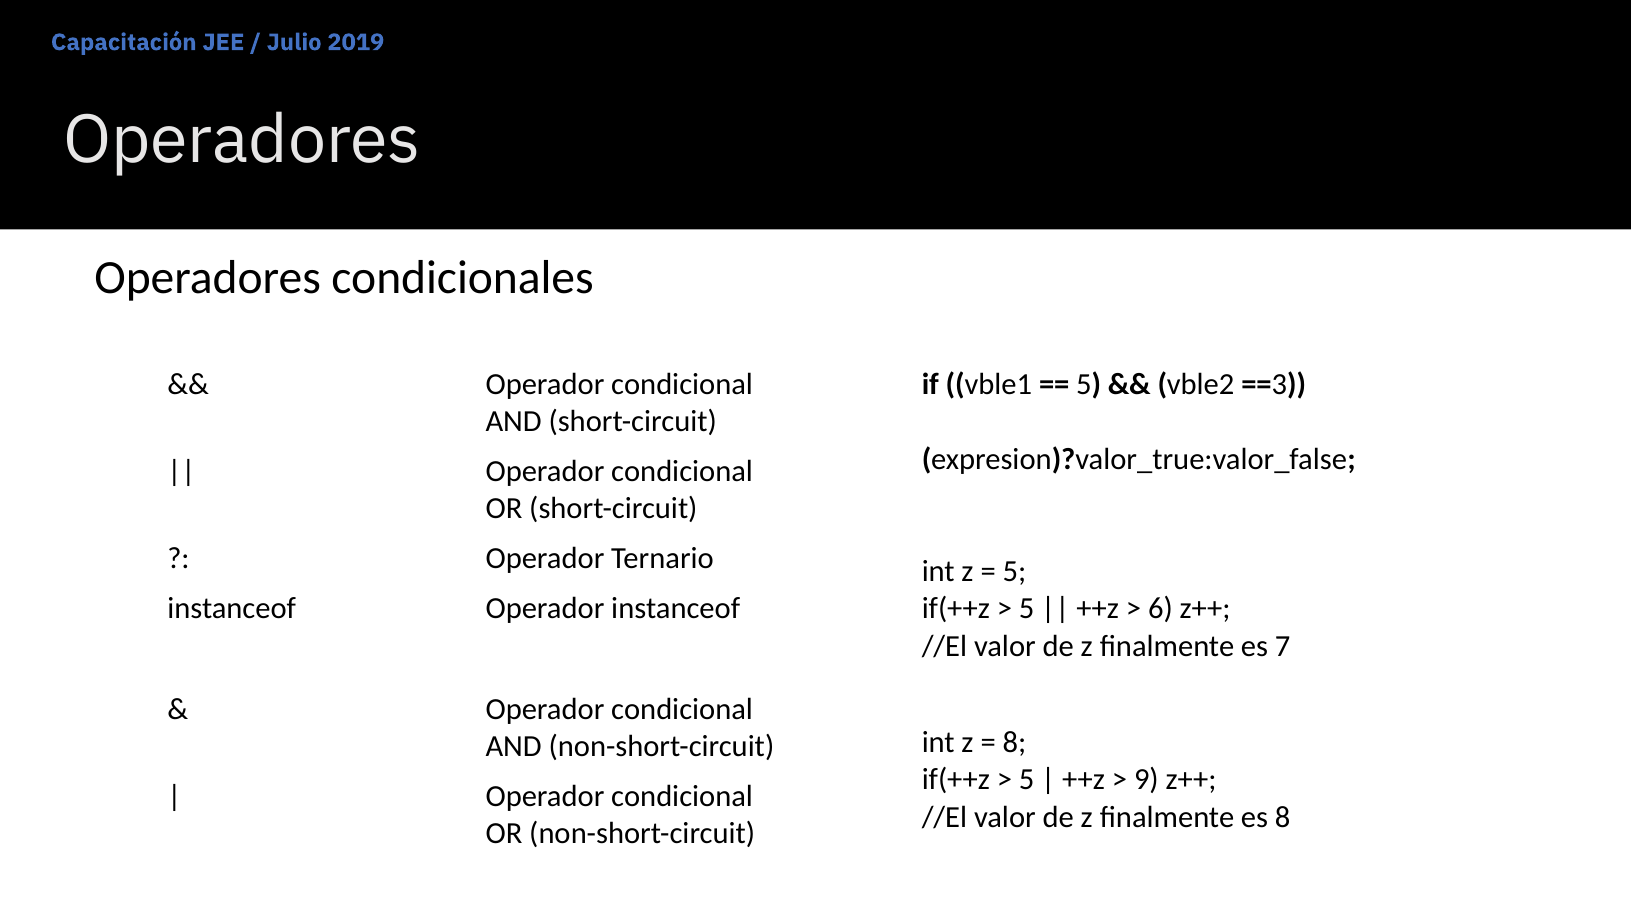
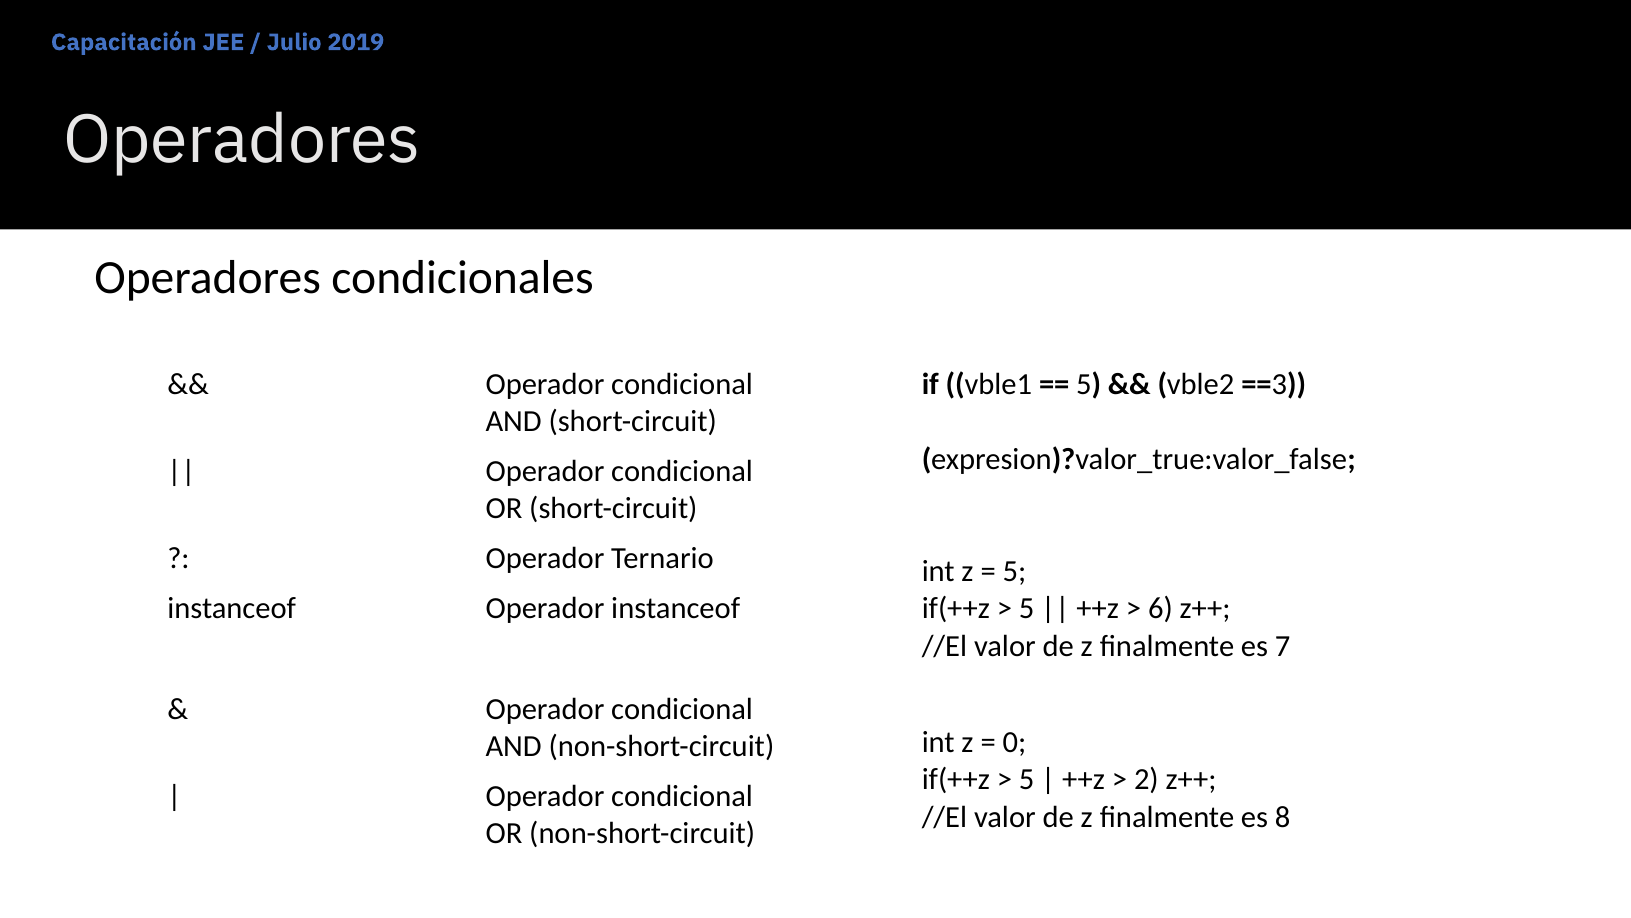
8 at (1014, 742): 8 -> 0
9: 9 -> 2
